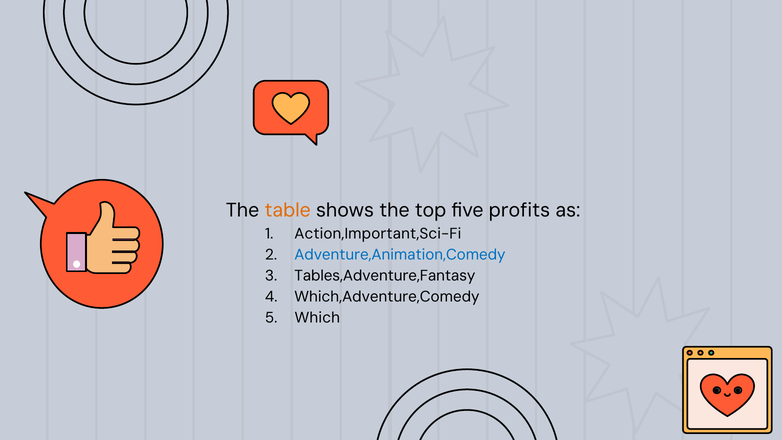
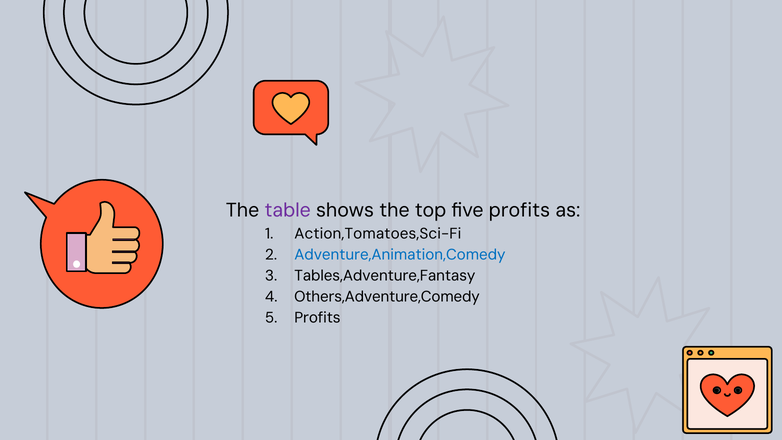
table colour: orange -> purple
Action,Important,Sci-Fi: Action,Important,Sci-Fi -> Action,Tomatoes,Sci-Fi
Which,Adventure,Comedy: Which,Adventure,Comedy -> Others,Adventure,Comedy
Which at (317, 318): Which -> Profits
